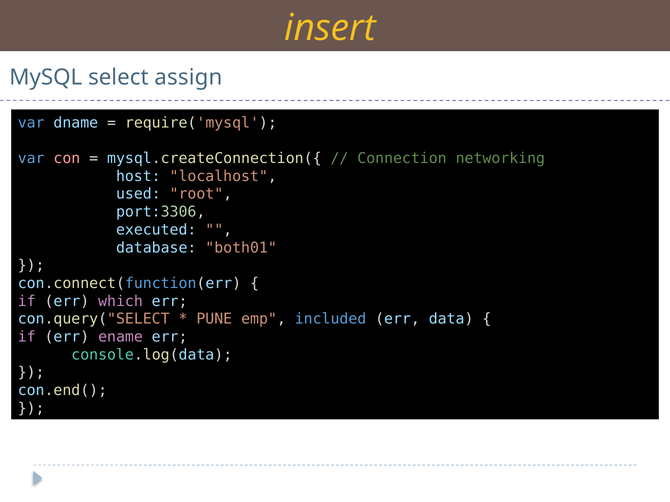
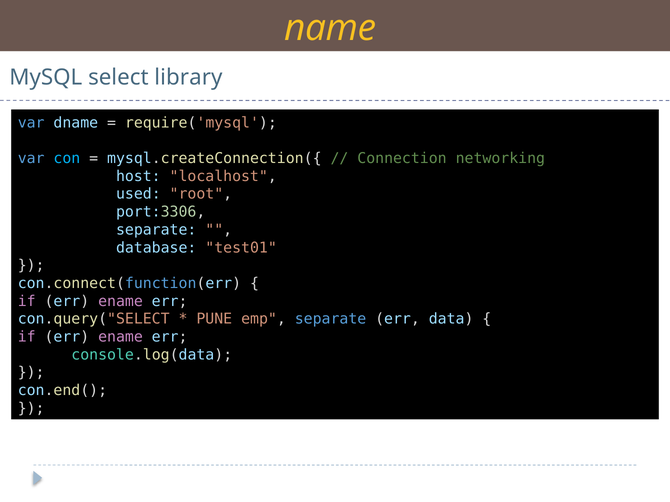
insert: insert -> name
assign: assign -> library
con colour: pink -> light blue
executed at (156, 230): executed -> separate
both01: both01 -> test01
which at (120, 301): which -> ename
emp included: included -> separate
